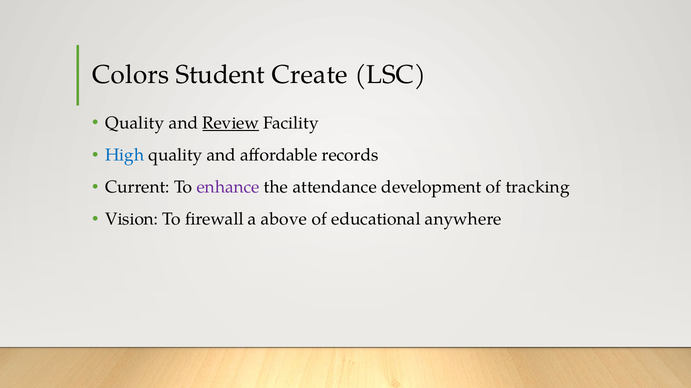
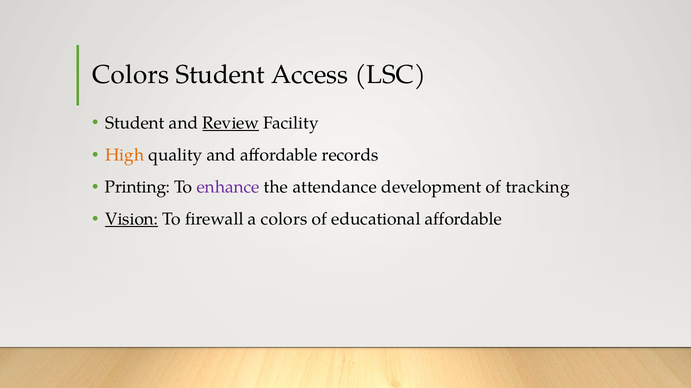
Create: Create -> Access
Quality at (135, 123): Quality -> Student
High colour: blue -> orange
Current: Current -> Printing
Vision underline: none -> present
a above: above -> colors
educational anywhere: anywhere -> affordable
